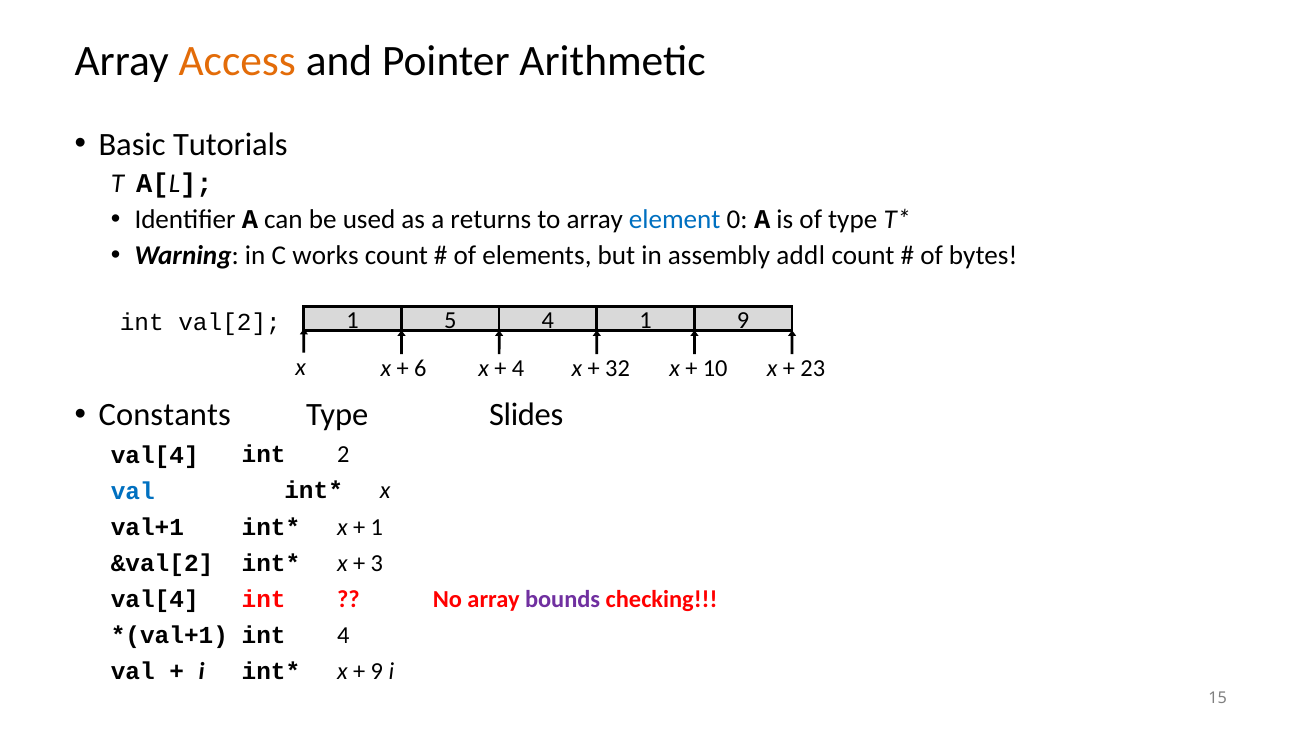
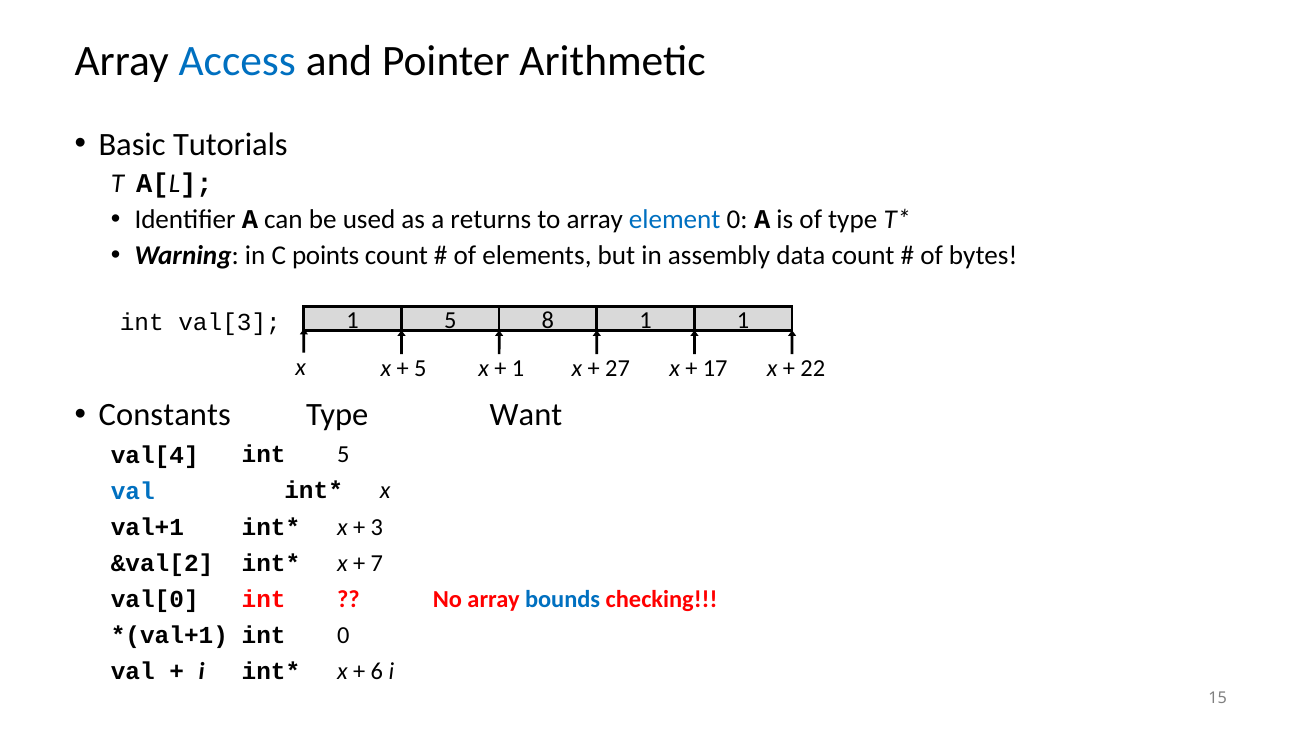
Access colour: orange -> blue
works: works -> points
addl: addl -> data
val[2: val[2 -> val[3
5 4: 4 -> 8
1 9: 9 -> 1
6 at (420, 369): 6 -> 5
4 at (518, 369): 4 -> 1
32: 32 -> 27
10: 10 -> 17
23: 23 -> 22
Slides: Slides -> Want
int 2: 2 -> 5
1 at (377, 527): 1 -> 3
3: 3 -> 7
bounds colour: purple -> blue
val[4 at (155, 600): val[4 -> val[0
int 4: 4 -> 0
9 at (377, 671): 9 -> 6
